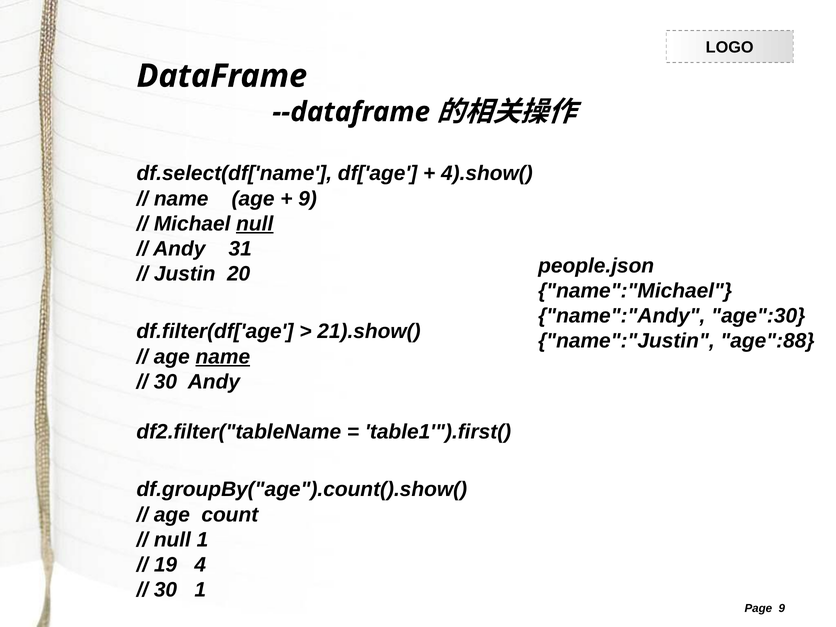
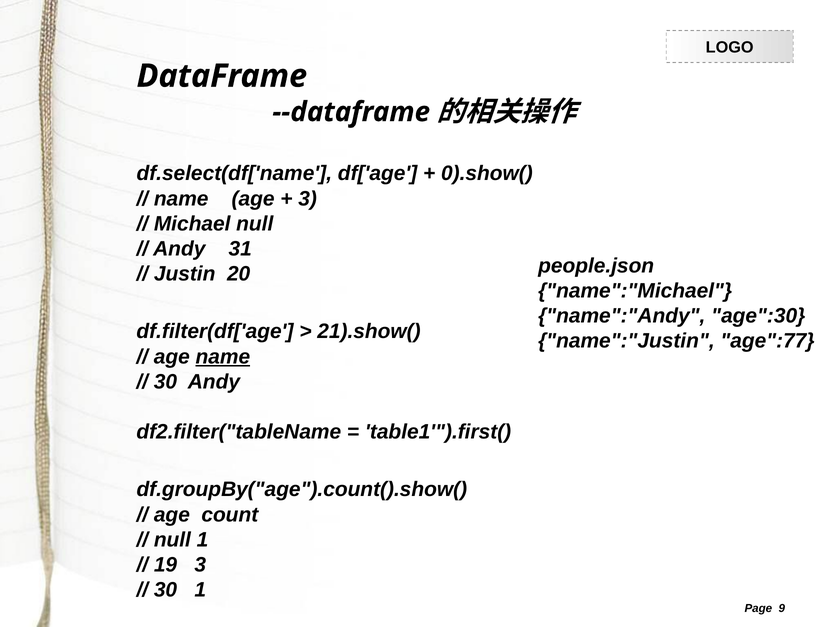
4).show(: 4).show( -> 0).show(
9 at (308, 199): 9 -> 3
null at (255, 224) underline: present -> none
age":88: age":88 -> age":77
19 4: 4 -> 3
